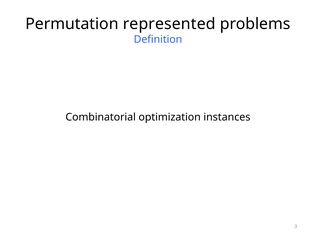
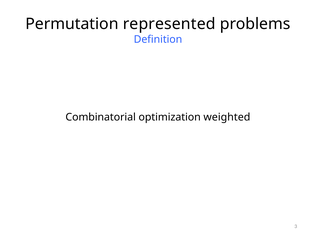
instances: instances -> weighted
